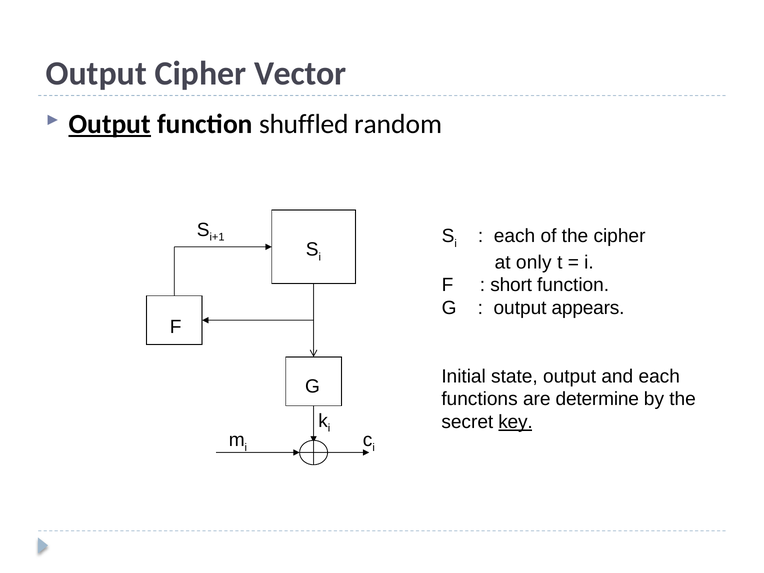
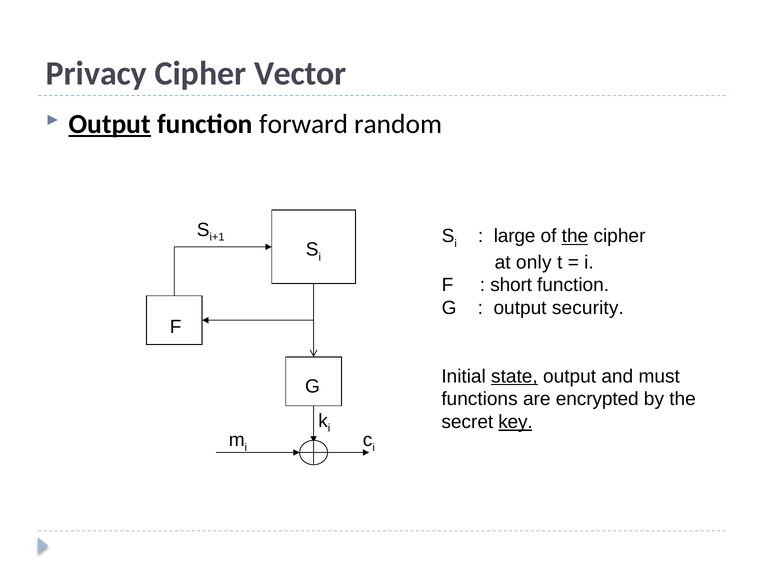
Output at (96, 74): Output -> Privacy
shuffled: shuffled -> forward
each at (515, 236): each -> large
the at (575, 236) underline: none -> present
appears: appears -> security
state underline: none -> present
and each: each -> must
determine: determine -> encrypted
